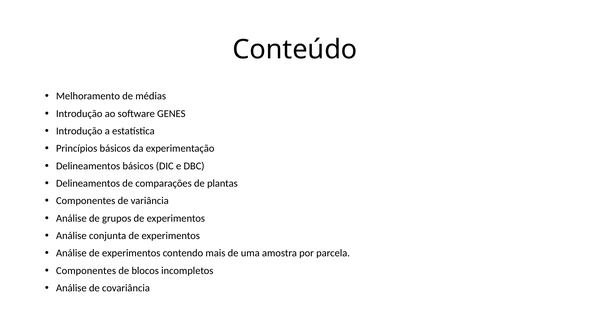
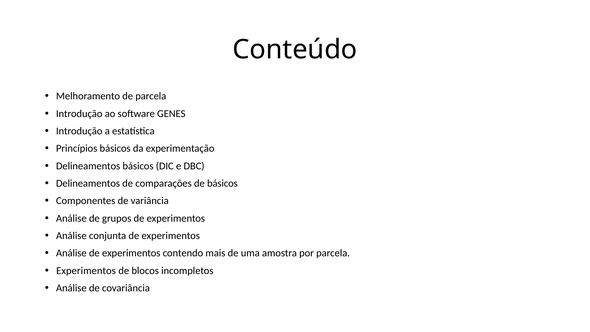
de médias: médias -> parcela
de plantas: plantas -> básicos
Componentes at (86, 271): Componentes -> Experimentos
